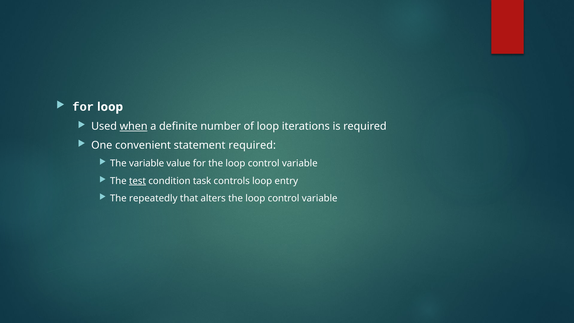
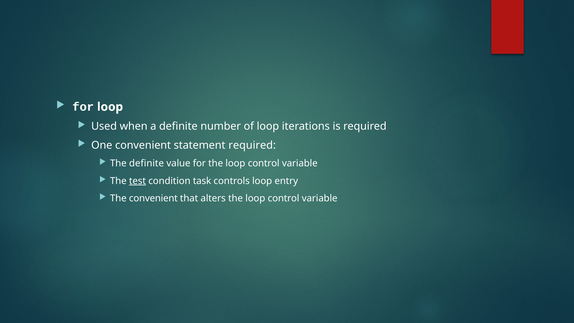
when underline: present -> none
The variable: variable -> definite
The repeatedly: repeatedly -> convenient
